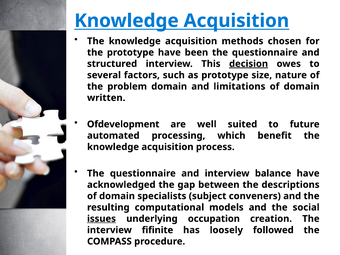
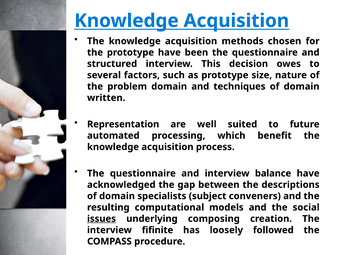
decision underline: present -> none
limitations: limitations -> techniques
Ofdevelopment: Ofdevelopment -> Representation
occupation: occupation -> composing
